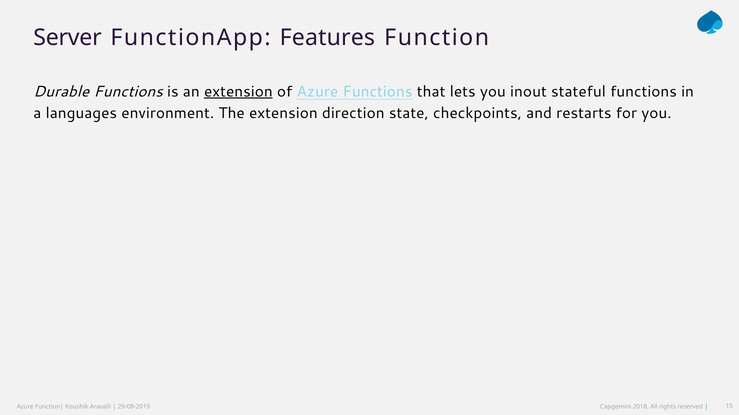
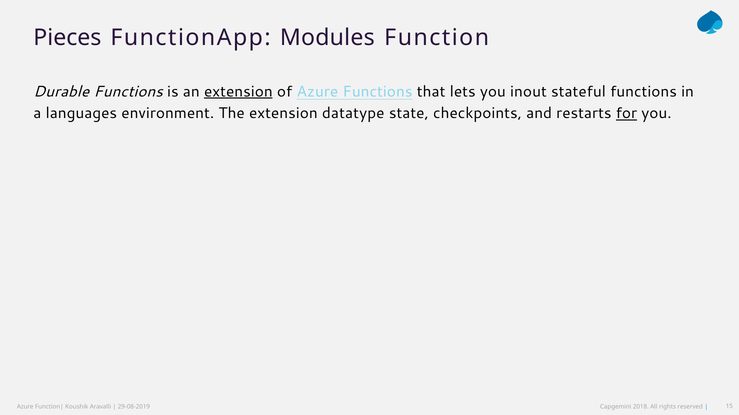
Server: Server -> Pieces
Features: Features -> Modules
direction: direction -> datatype
for underline: none -> present
